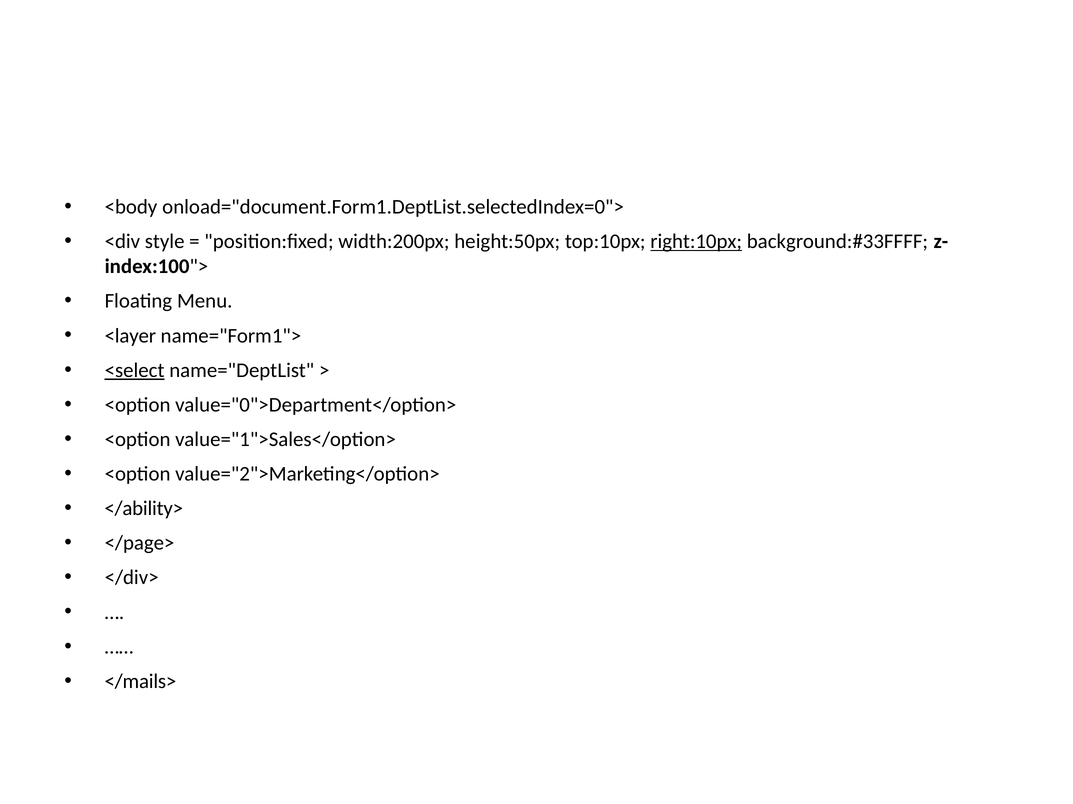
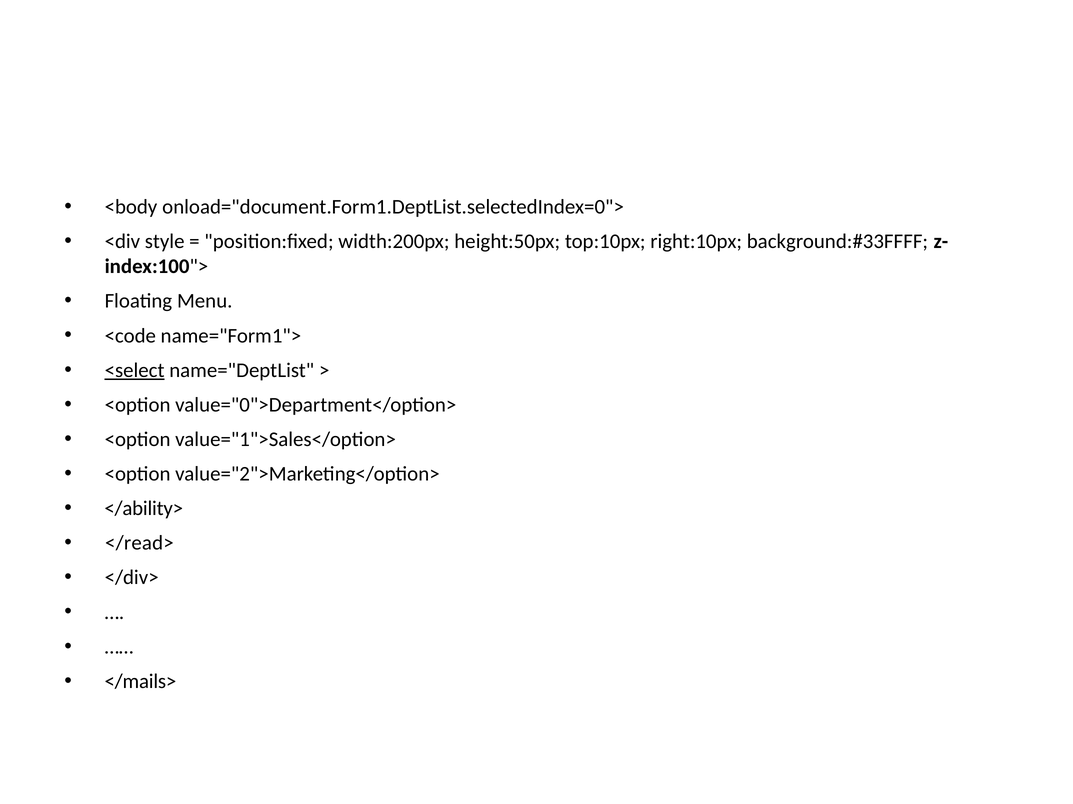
right:10px underline: present -> none
<layer: <layer -> <code
</page>: </page> -> </read>
